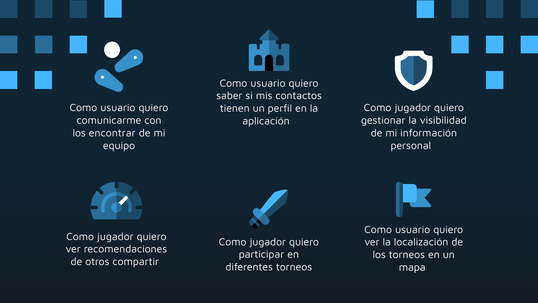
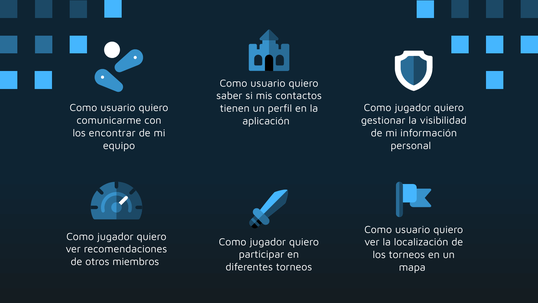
compartir: compartir -> miembros
